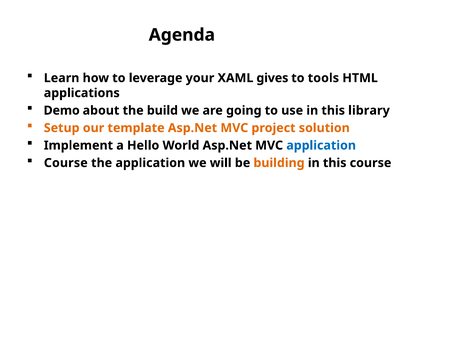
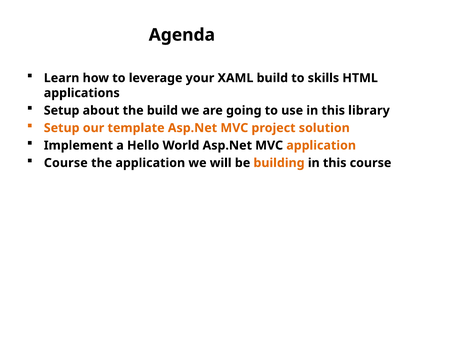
XAML gives: gives -> build
tools: tools -> skills
Demo at (62, 110): Demo -> Setup
application at (321, 145) colour: blue -> orange
